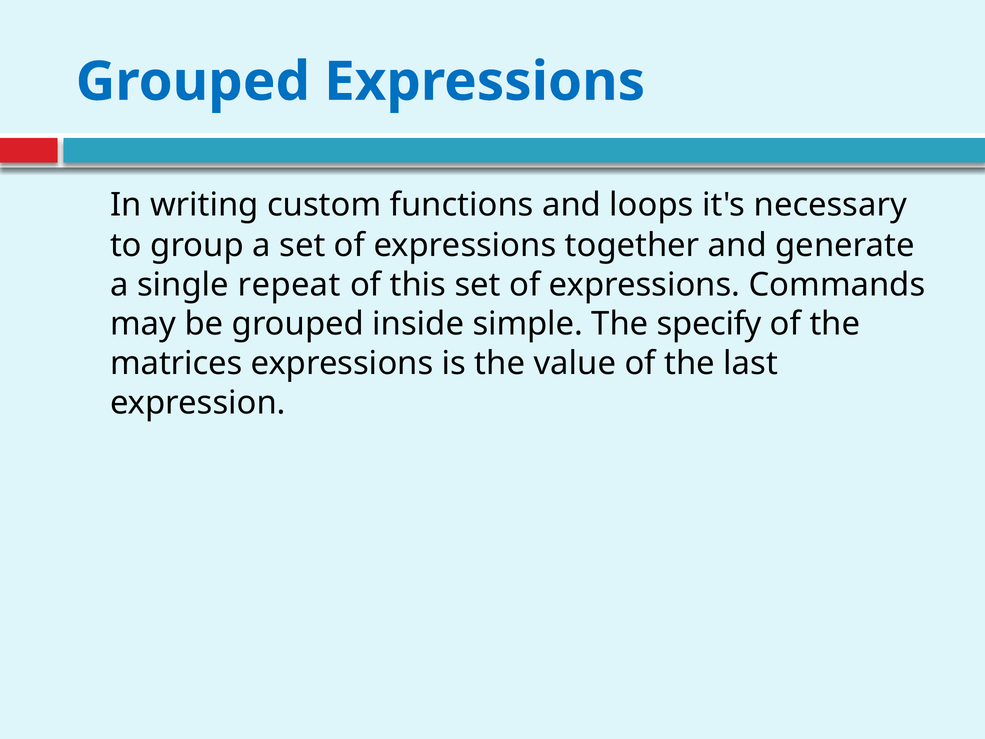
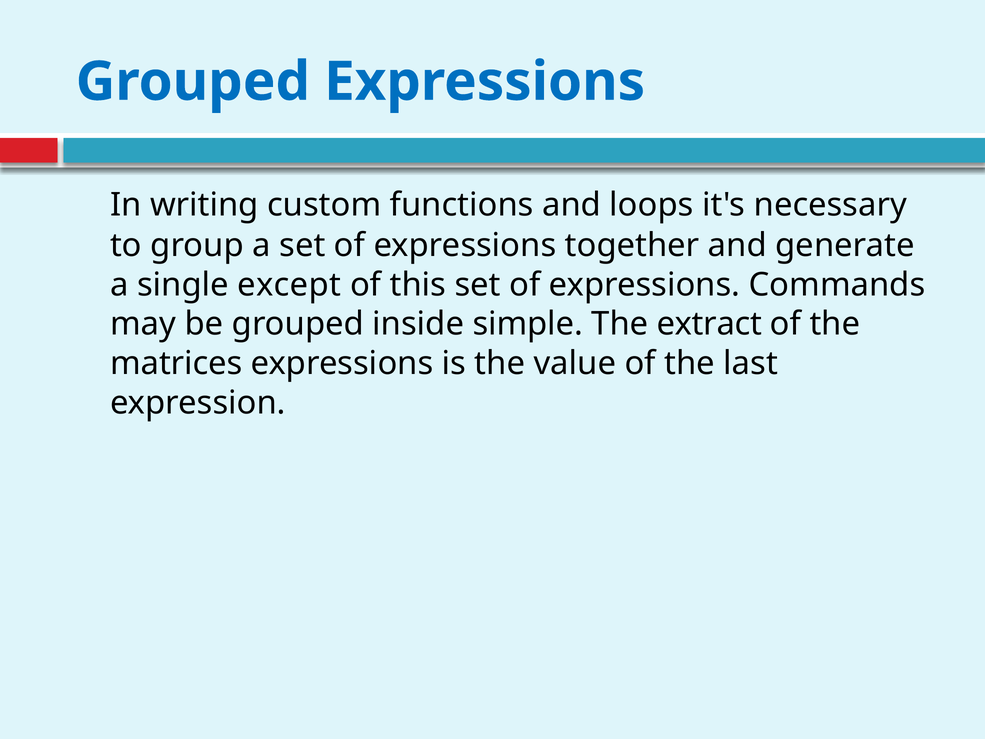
repeat: repeat -> except
specify: specify -> extract
